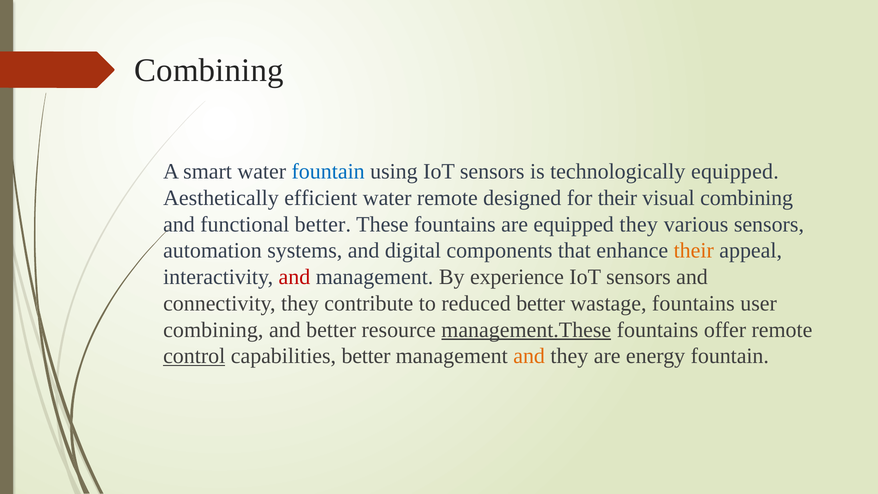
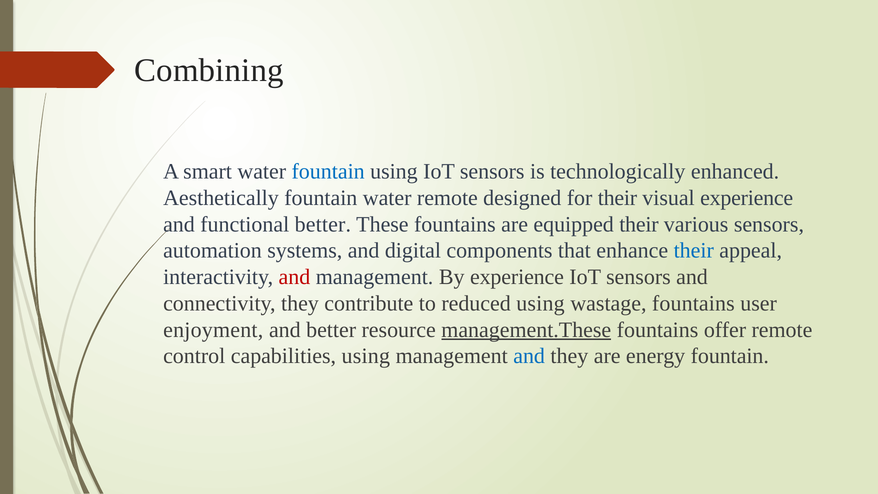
technologically equipped: equipped -> enhanced
Aesthetically efficient: efficient -> fountain
visual combining: combining -> experience
equipped they: they -> their
their at (694, 251) colour: orange -> blue
reduced better: better -> using
combining at (213, 330): combining -> enjoyment
control underline: present -> none
capabilities better: better -> using
and at (529, 356) colour: orange -> blue
